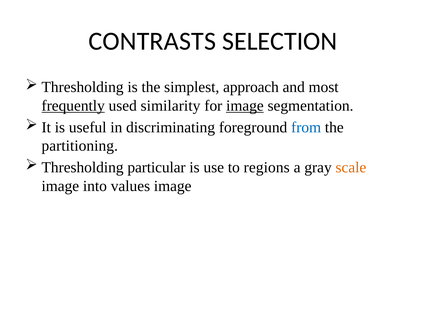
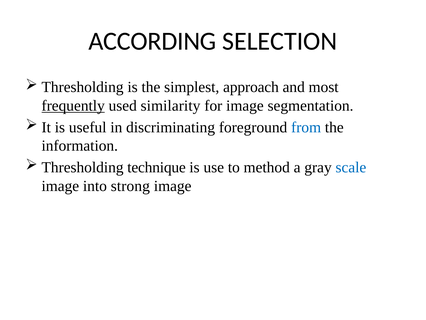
CONTRASTS: CONTRASTS -> ACCORDING
image at (245, 106) underline: present -> none
partitioning: partitioning -> information
particular: particular -> technique
regions: regions -> method
scale colour: orange -> blue
values: values -> strong
